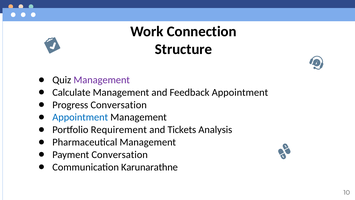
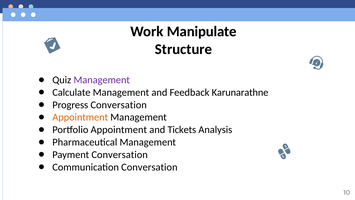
Connection: Connection -> Manipulate
Feedback Appointment: Appointment -> Karunarathne
Appointment at (80, 117) colour: blue -> orange
Portfolio Requirement: Requirement -> Appointment
Communication Karunarathne: Karunarathne -> Conversation
